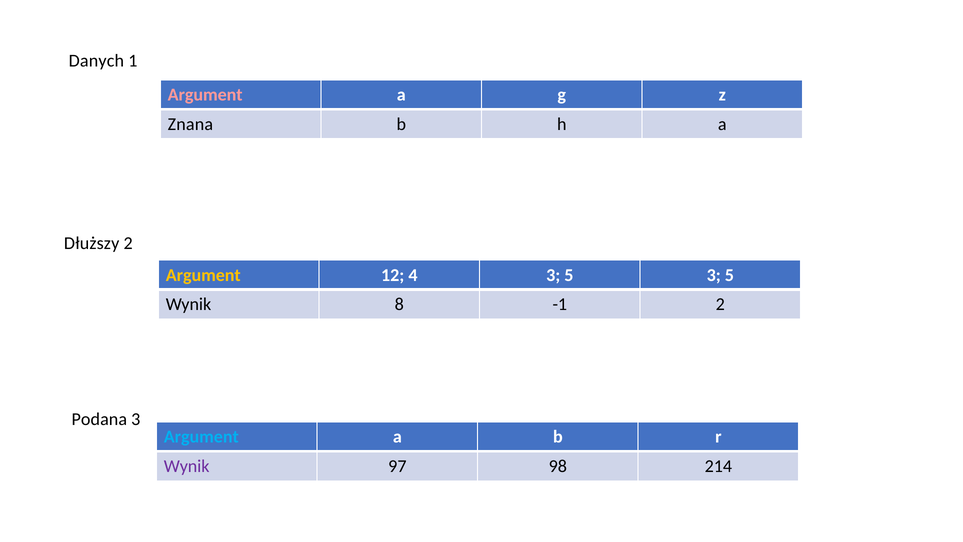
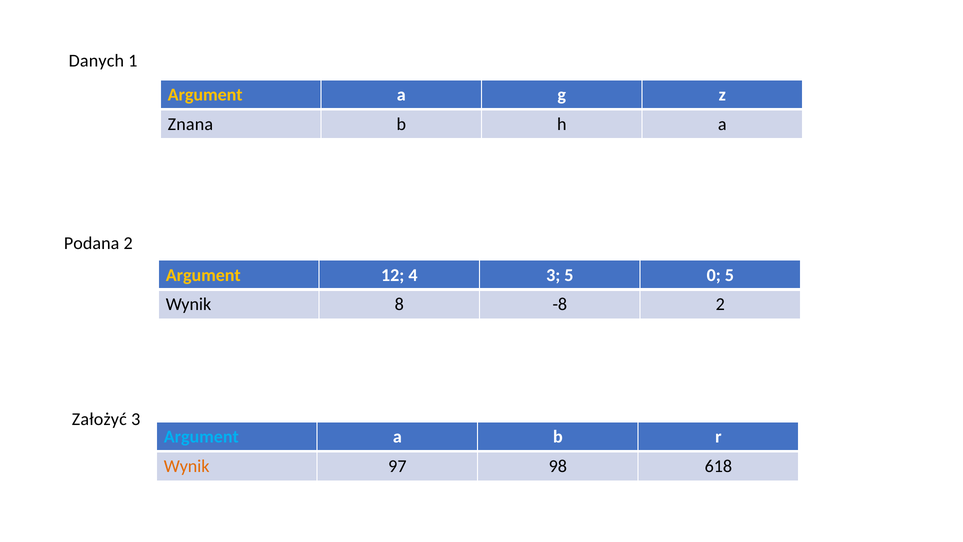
Argument at (205, 95) colour: pink -> yellow
Dłuższy: Dłuższy -> Podana
5 3: 3 -> 0
-1: -1 -> -8
Podana: Podana -> Założyć
Wynik at (187, 466) colour: purple -> orange
214: 214 -> 618
